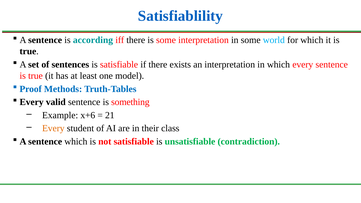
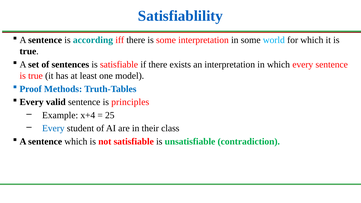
something: something -> principles
x+6: x+6 -> x+4
21: 21 -> 25
Every at (53, 128) colour: orange -> blue
